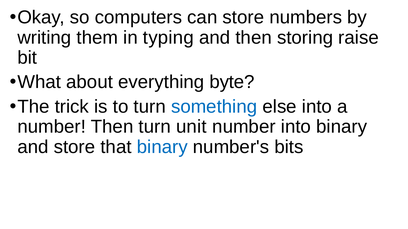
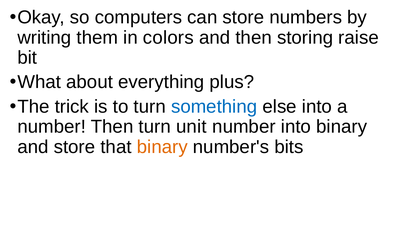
typing: typing -> colors
byte: byte -> plus
binary at (162, 147) colour: blue -> orange
